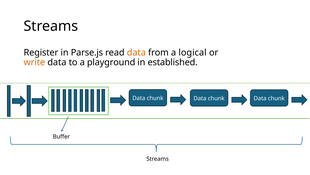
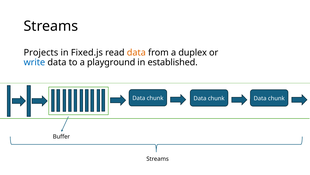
Register: Register -> Projects
Parse.js: Parse.js -> Fixed.js
logical: logical -> duplex
write colour: orange -> blue
